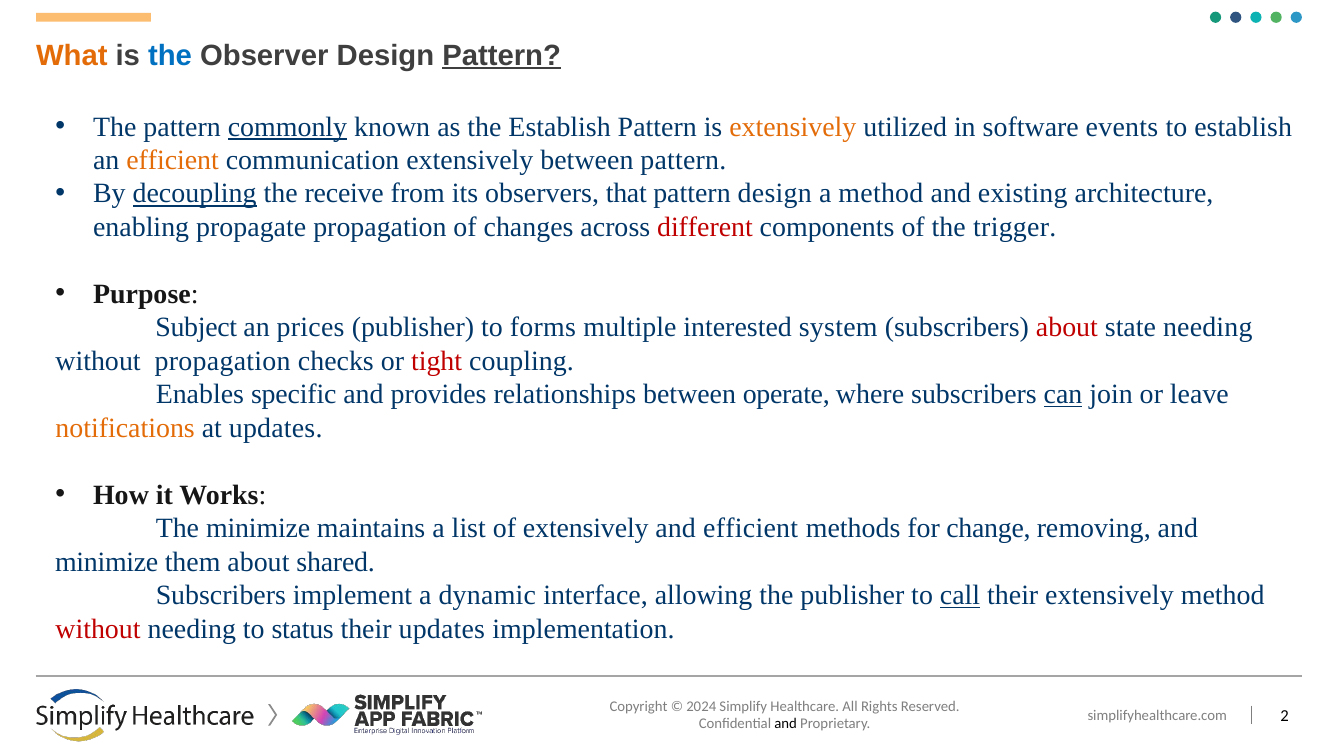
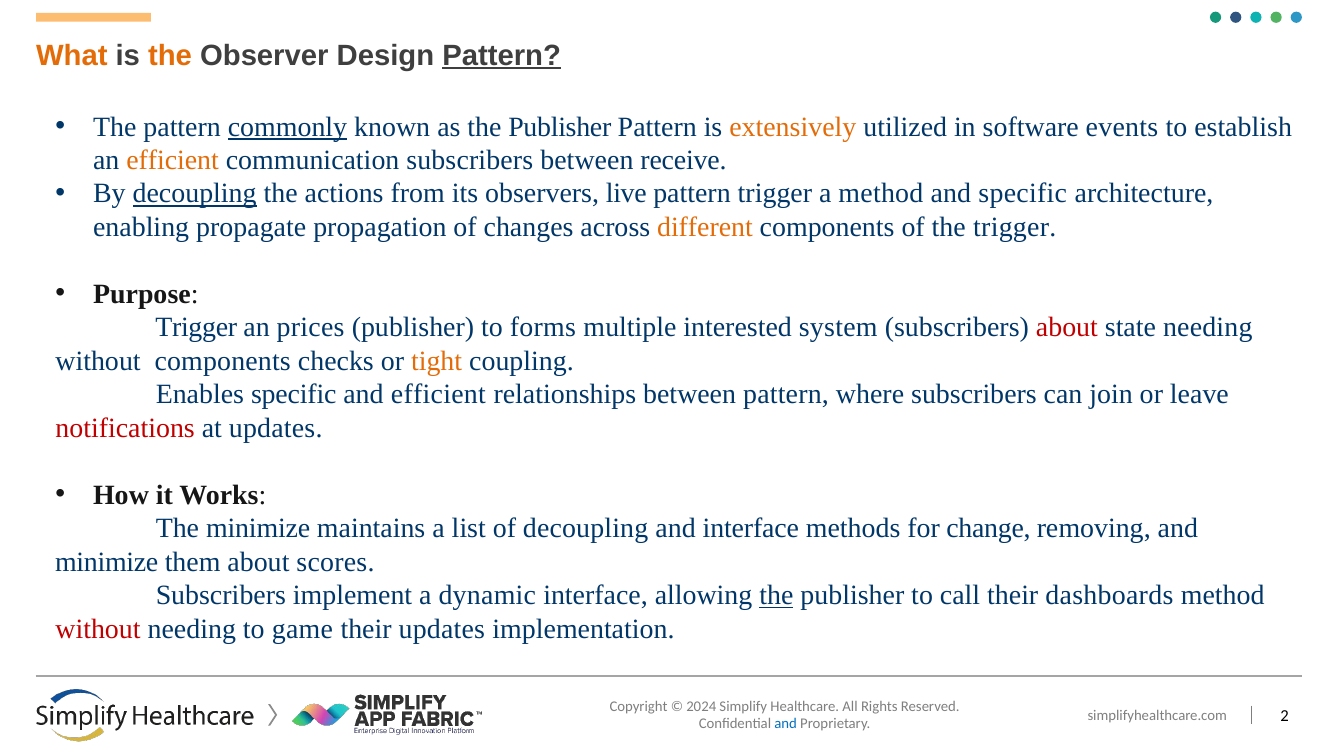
the at (170, 56) colour: blue -> orange
as the Establish: Establish -> Publisher
communication extensively: extensively -> subscribers
between pattern: pattern -> receive
receive: receive -> actions
that: that -> live
pattern design: design -> trigger
and existing: existing -> specific
different colour: red -> orange
Subject at (196, 328): Subject -> Trigger
without propagation: propagation -> components
tight colour: red -> orange
and provides: provides -> efficient
between operate: operate -> pattern
can underline: present -> none
notifications colour: orange -> red
of extensively: extensively -> decoupling
and efficient: efficient -> interface
shared: shared -> scores
the at (776, 595) underline: none -> present
call underline: present -> none
their extensively: extensively -> dashboards
status: status -> game
and at (786, 724) colour: black -> blue
